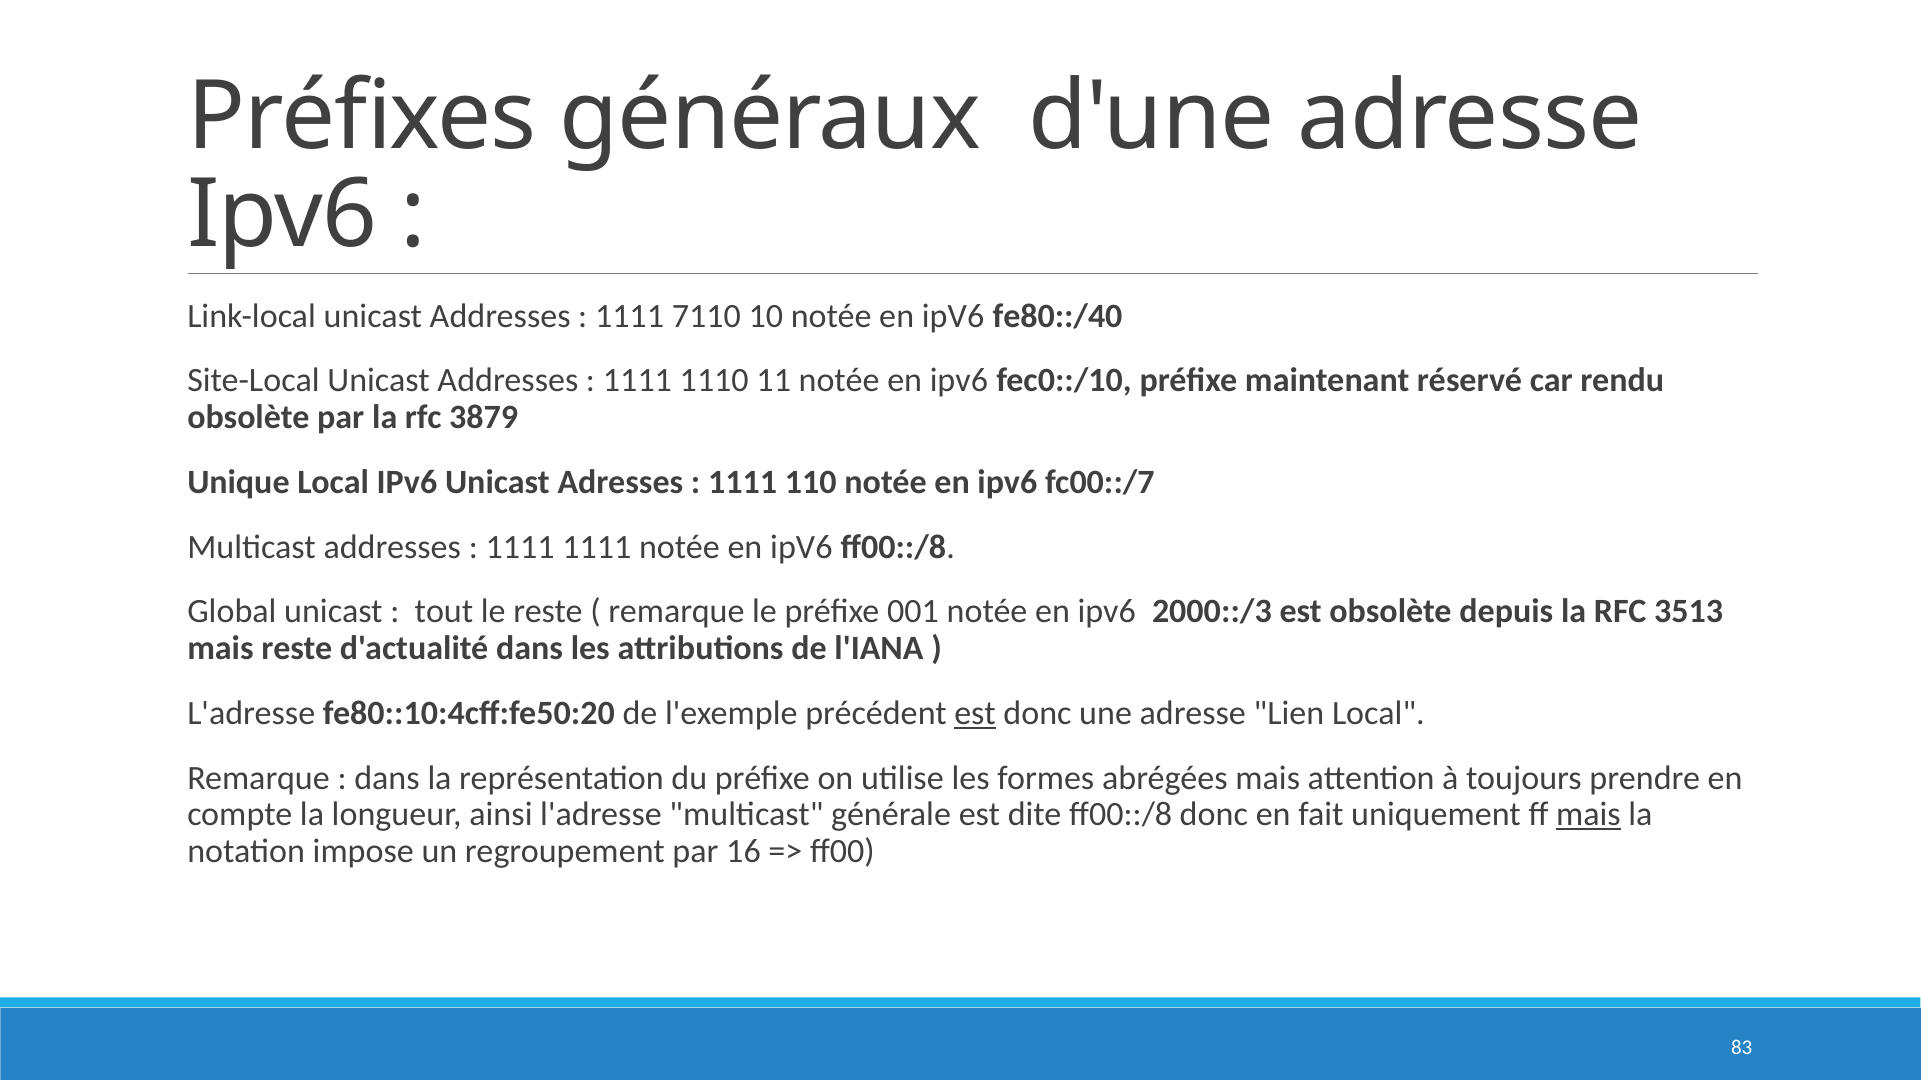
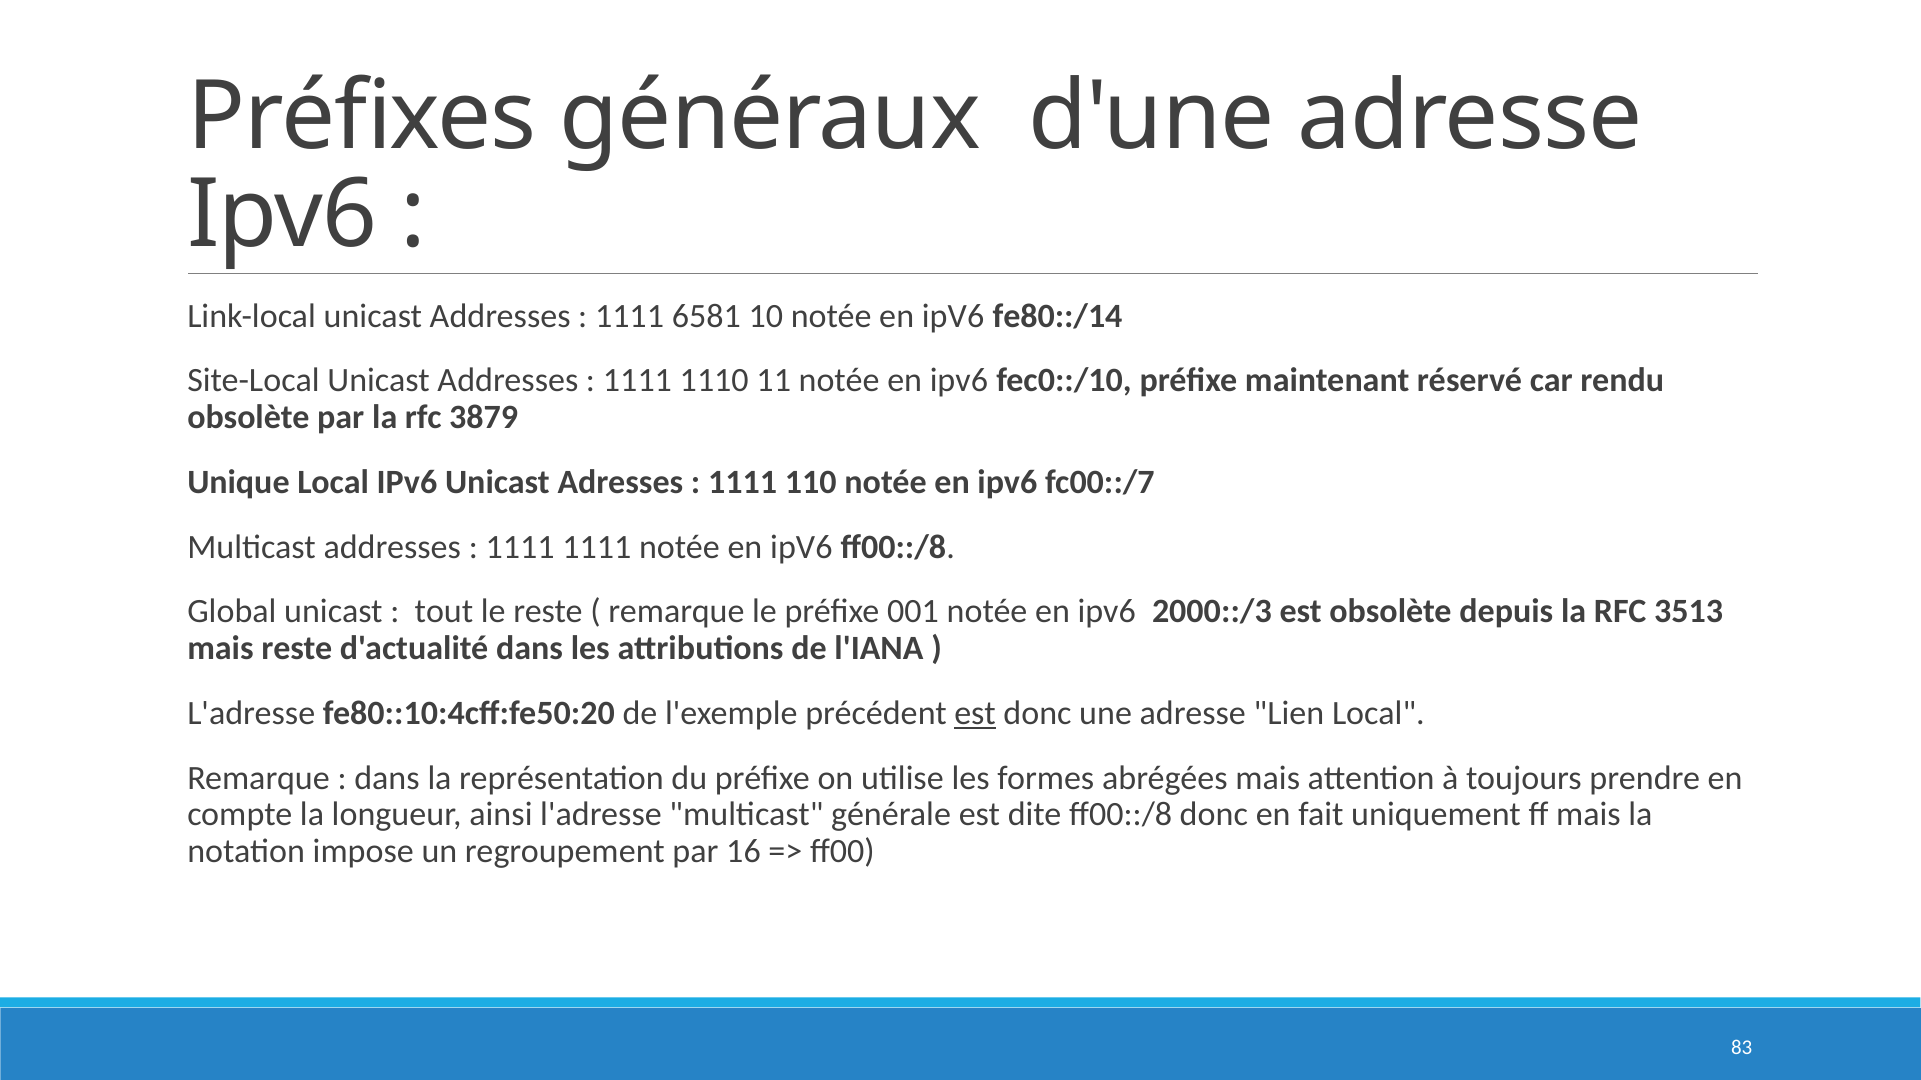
7110: 7110 -> 6581
fe80::/40: fe80::/40 -> fe80::/14
mais at (1588, 815) underline: present -> none
